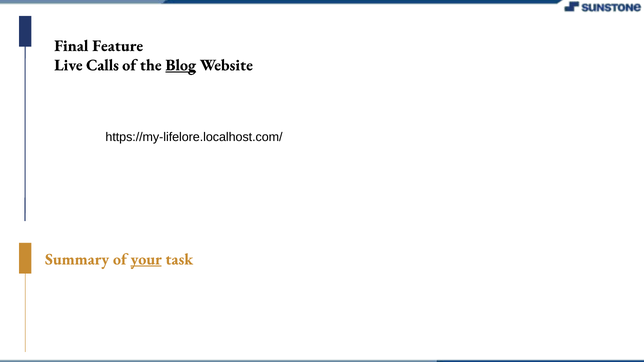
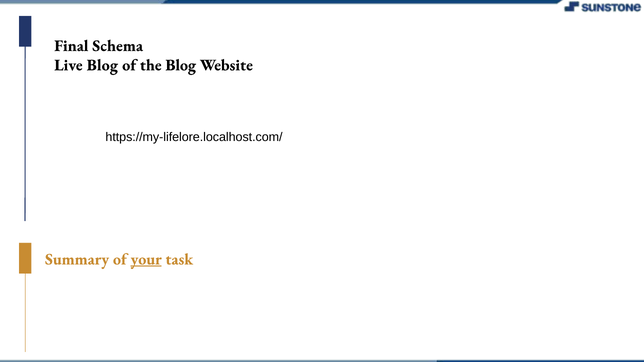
Feature: Feature -> Schema
Live Calls: Calls -> Blog
Blog at (181, 65) underline: present -> none
